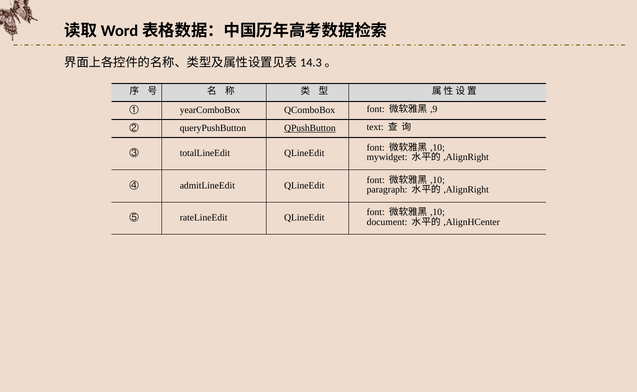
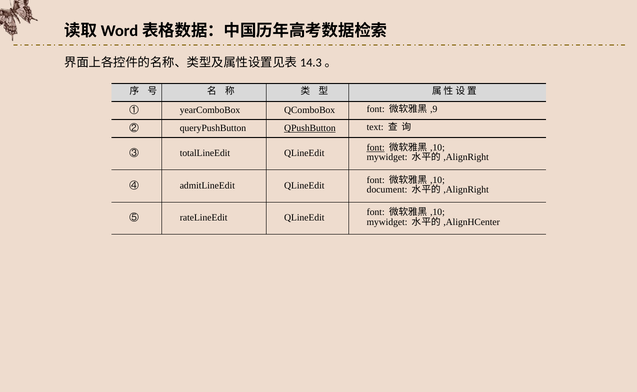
font at (376, 148) underline: none -> present
paragraph: paragraph -> document
document at (387, 222): document -> mywidget
